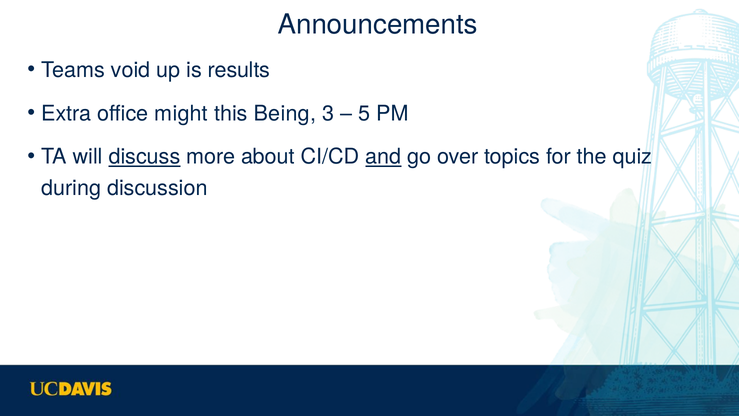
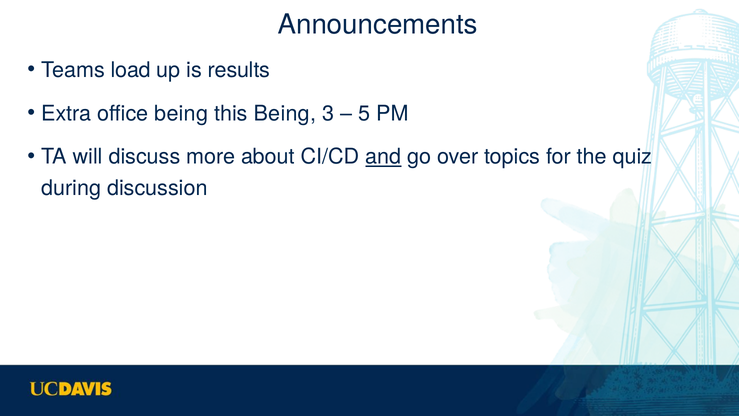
void: void -> load
office might: might -> being
discuss underline: present -> none
